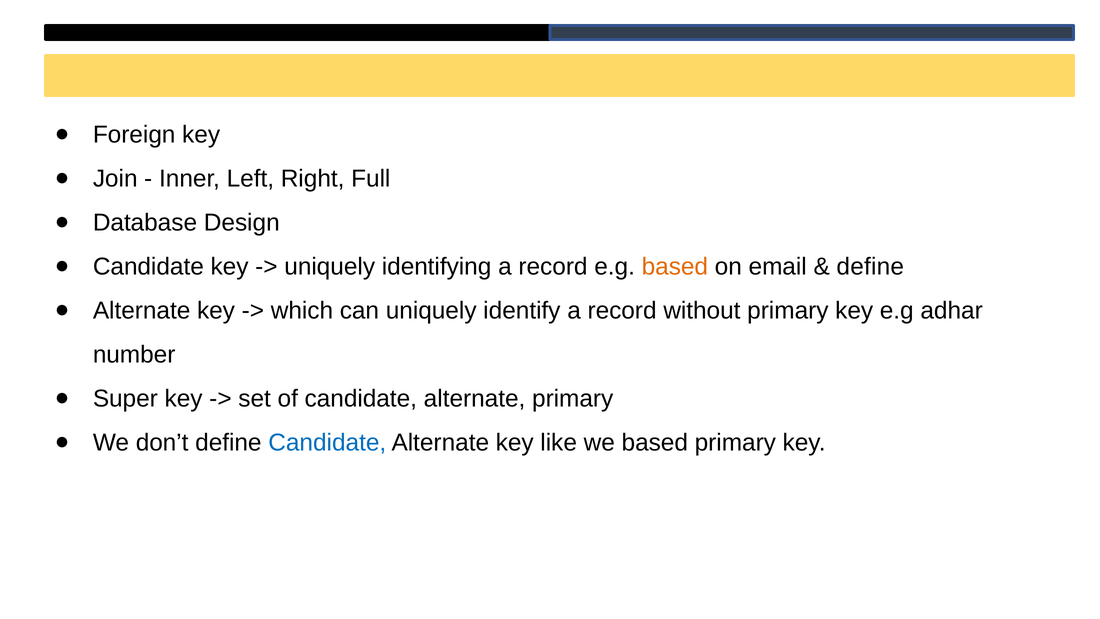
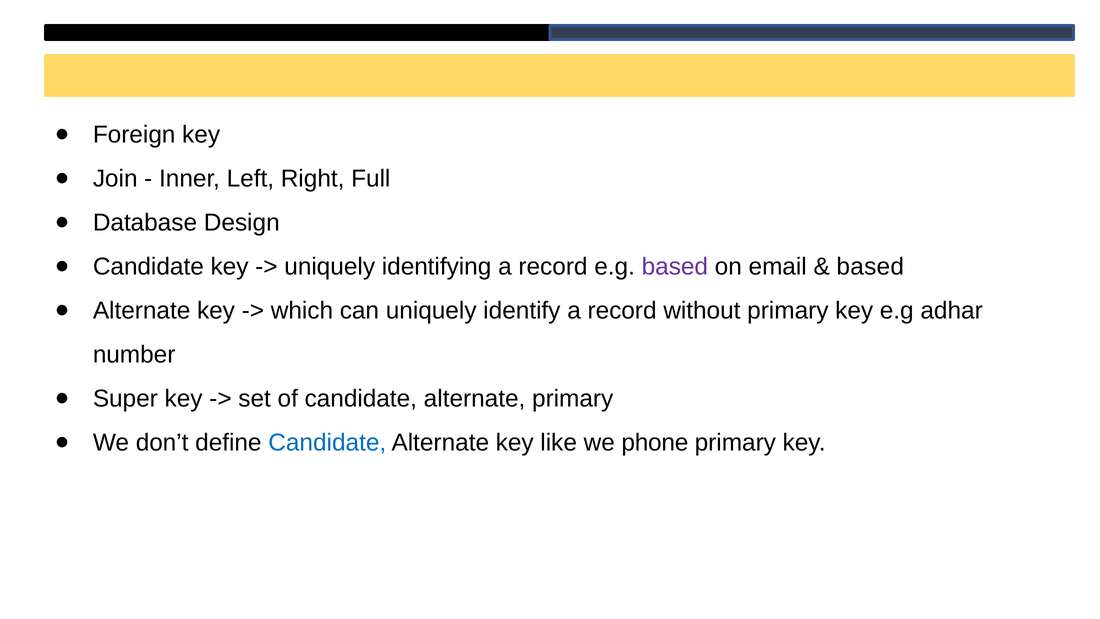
based at (675, 267) colour: orange -> purple
define at (870, 267): define -> based
we based: based -> phone
